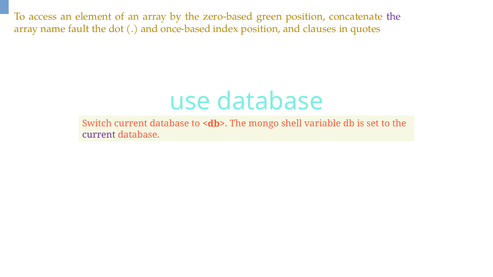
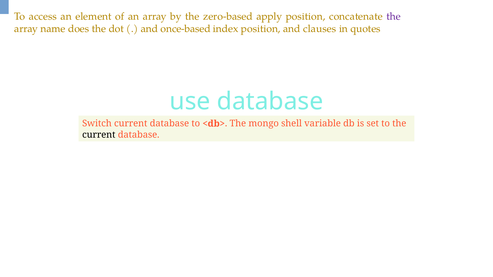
green: green -> apply
fault: fault -> does
current at (99, 135) colour: purple -> black
